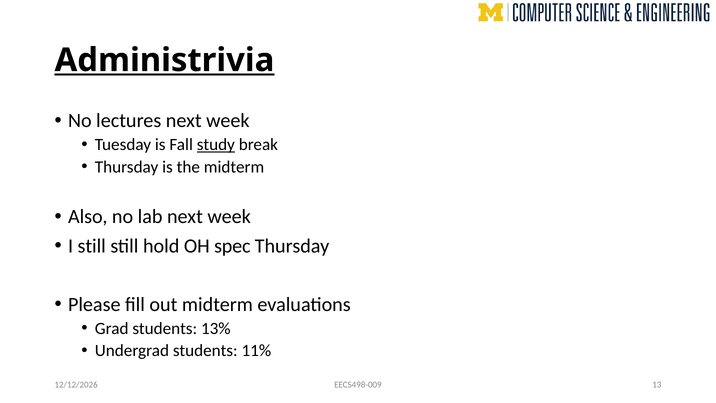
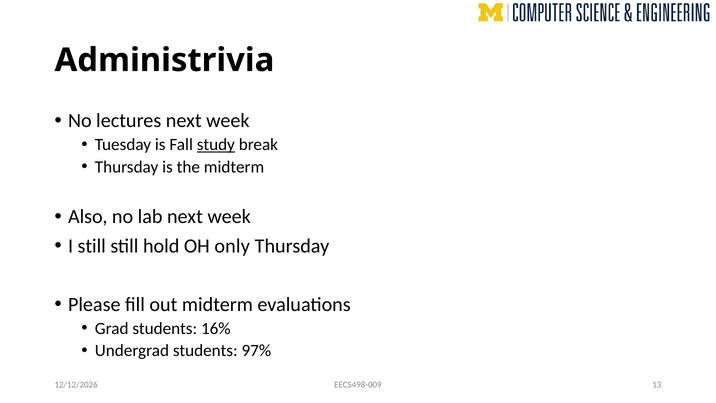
Administrivia underline: present -> none
spec: spec -> only
13%: 13% -> 16%
11%: 11% -> 97%
